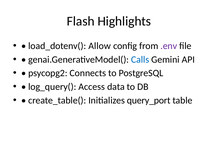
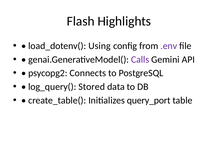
Allow: Allow -> Using
Calls colour: blue -> purple
Access: Access -> Stored
